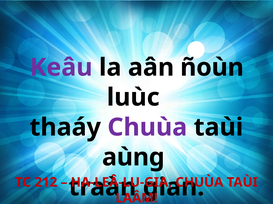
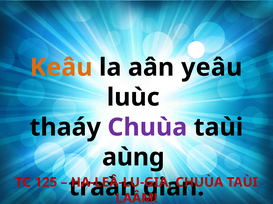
Keâu colour: purple -> orange
ñoùn: ñoùn -> yeâu
212: 212 -> 125
